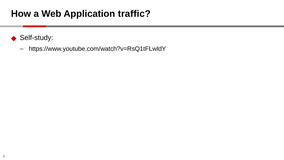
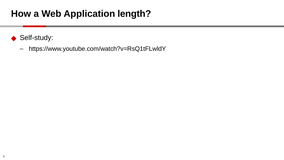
traffic: traffic -> length
